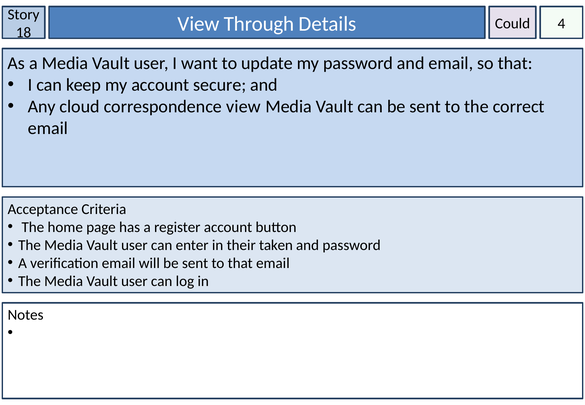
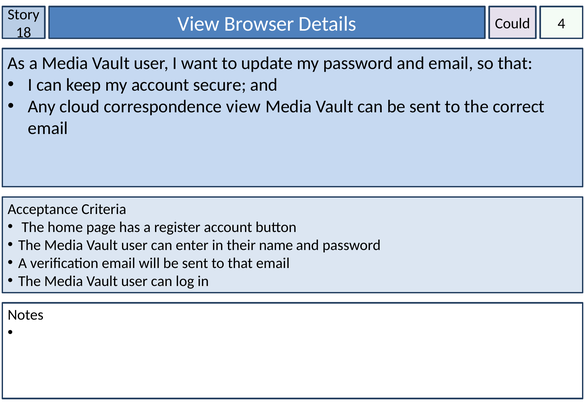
Through: Through -> Browser
taken: taken -> name
